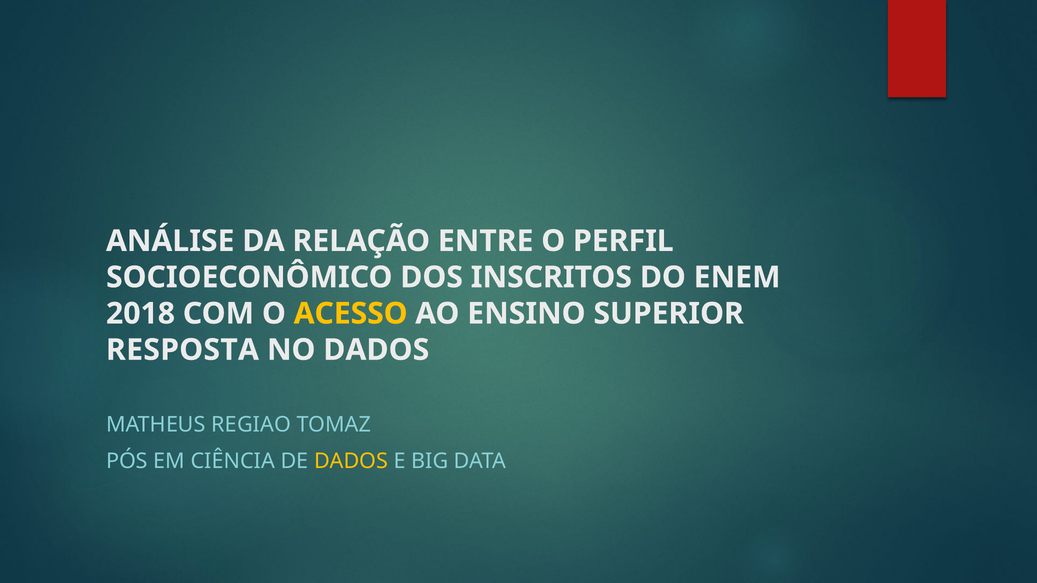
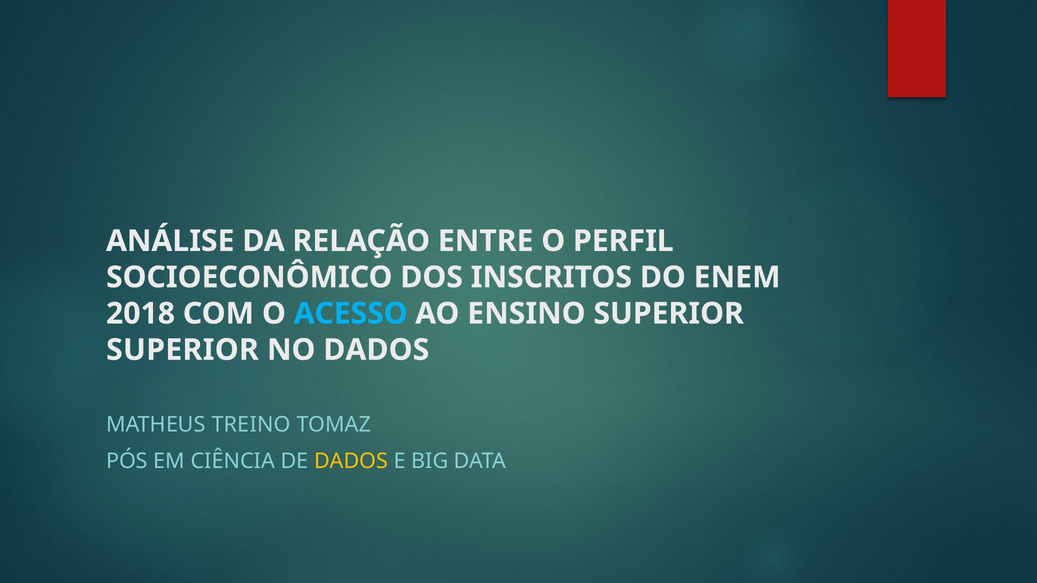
ACESSO colour: yellow -> light blue
RESPOSTA at (182, 350): RESPOSTA -> SUPERIOR
REGIAO: REGIAO -> TREINO
